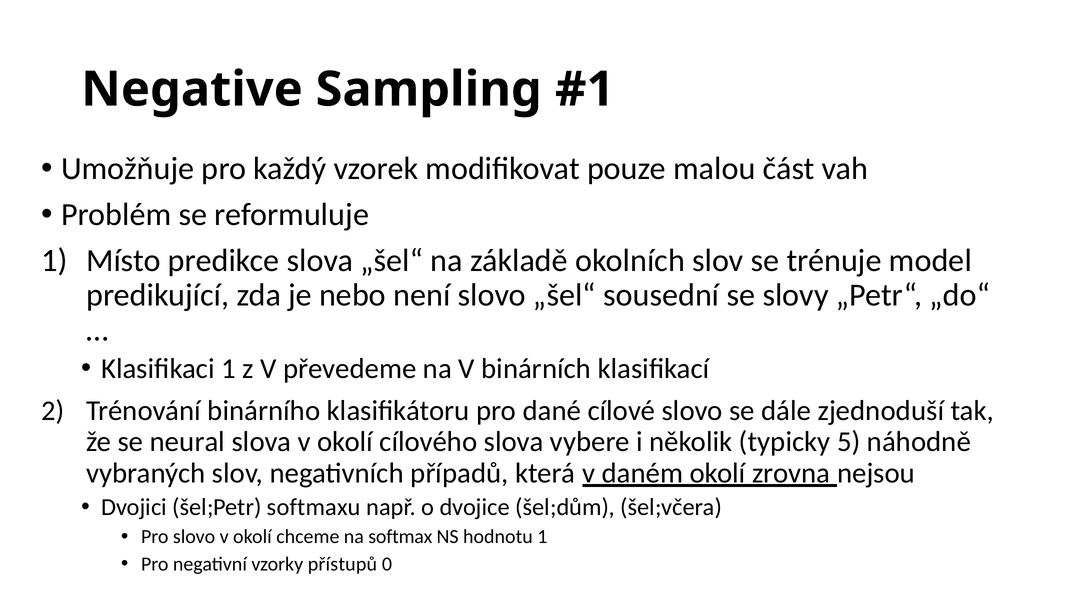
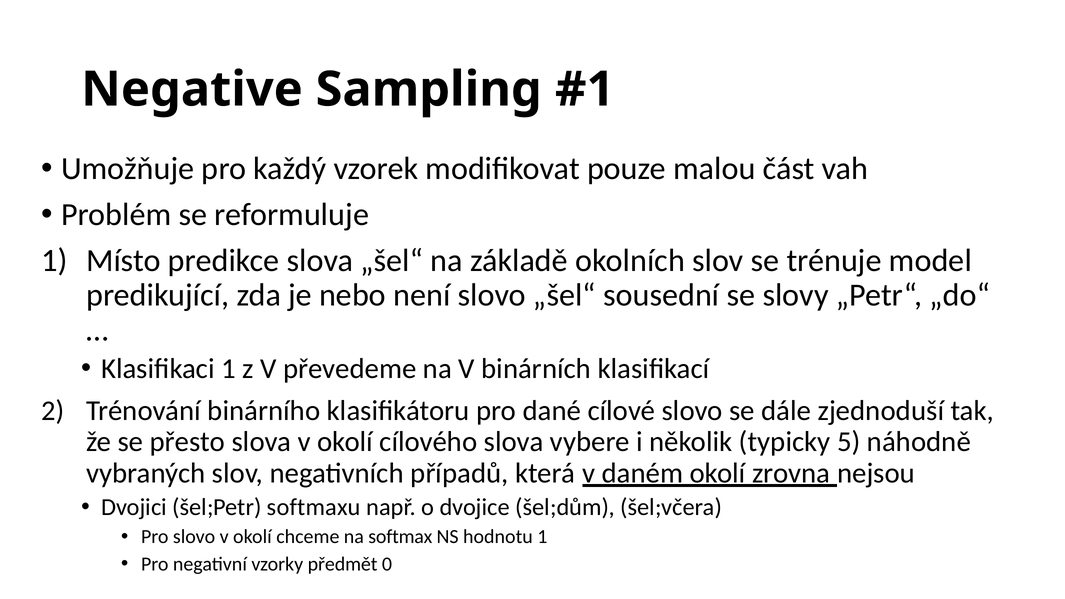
neural: neural -> přesto
přístupů: přístupů -> předmět
